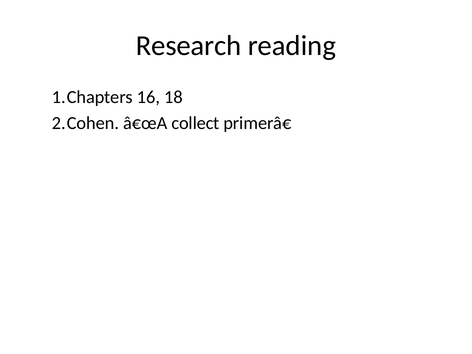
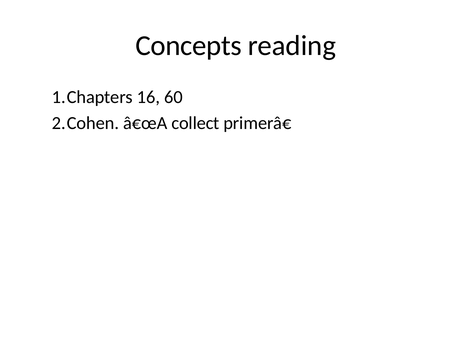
Research: Research -> Concepts
18: 18 -> 60
